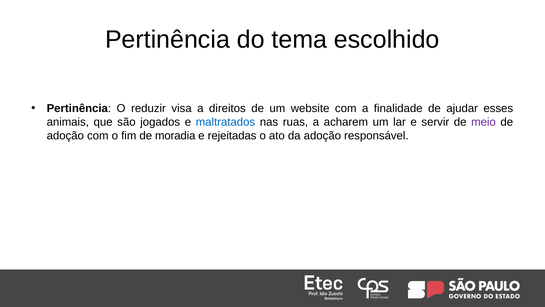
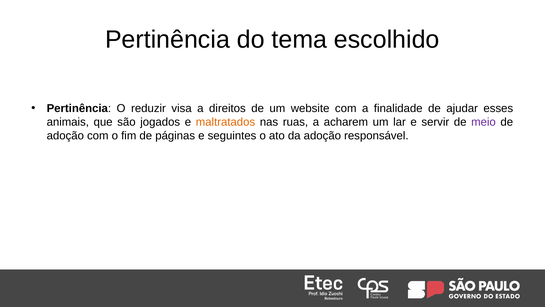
maltratados colour: blue -> orange
moradia: moradia -> páginas
rejeitadas: rejeitadas -> seguintes
